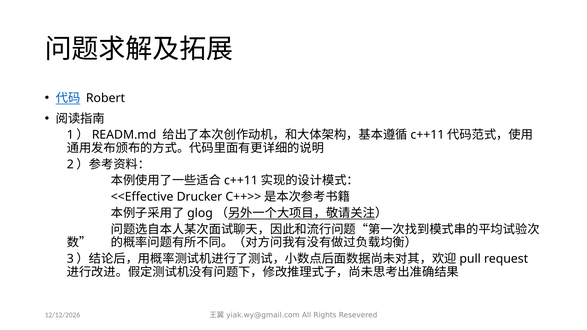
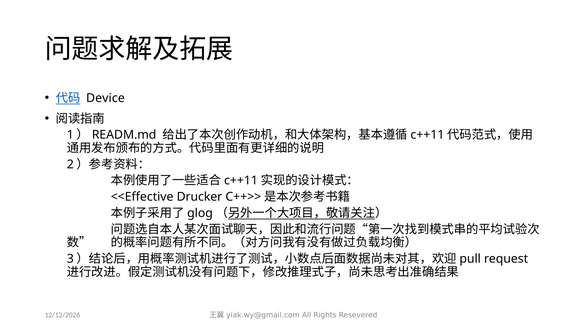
Robert: Robert -> Device
